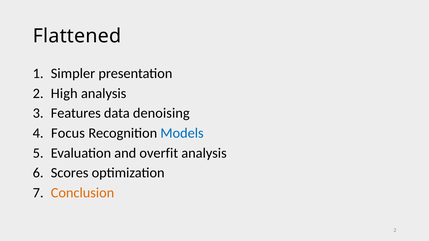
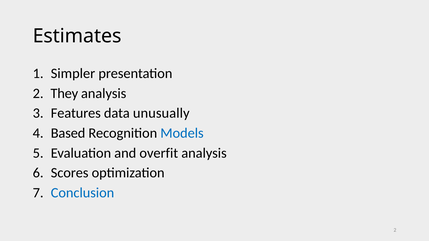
Flattened: Flattened -> Estimates
High: High -> They
denoising: denoising -> unusually
Focus: Focus -> Based
Conclusion colour: orange -> blue
